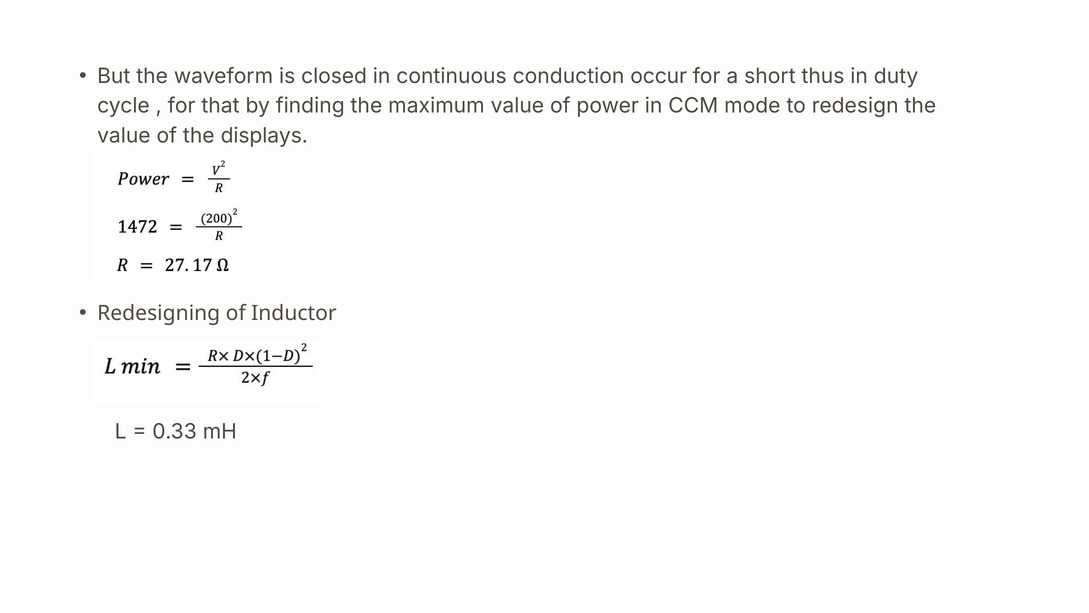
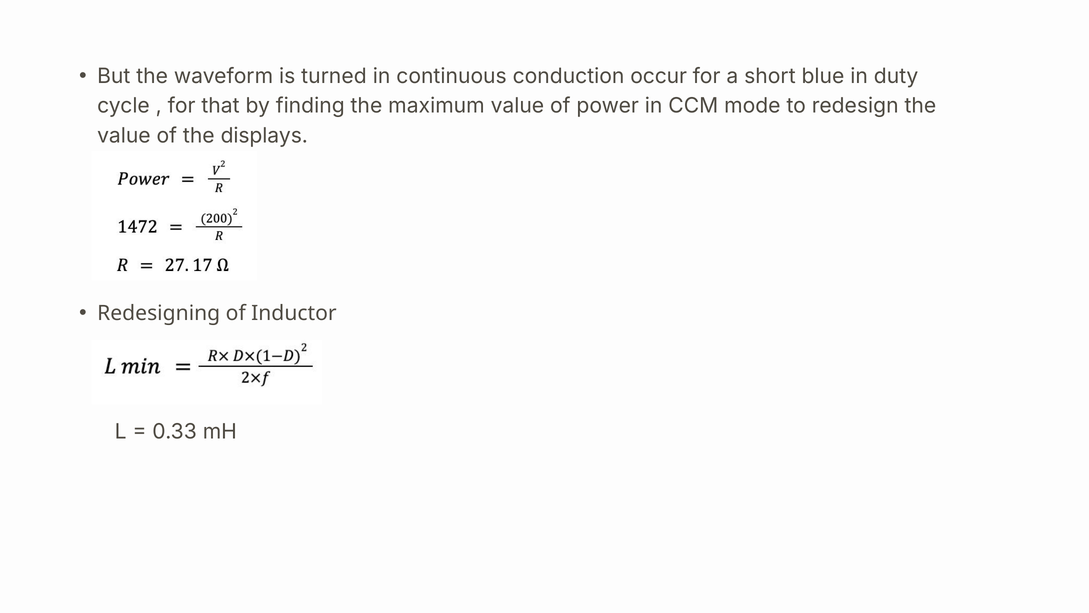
closed: closed -> turned
thus: thus -> blue
